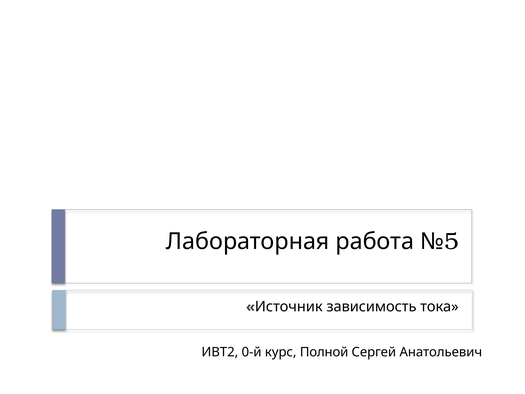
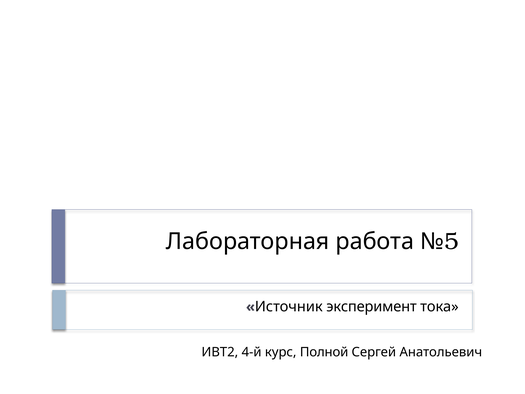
зависимость: зависимость -> эксперимент
0-й: 0-й -> 4-й
